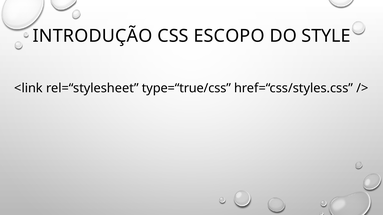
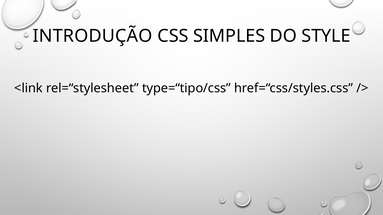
ESCOPO: ESCOPO -> SIMPLES
type=“true/css: type=“true/css -> type=“tipo/css
